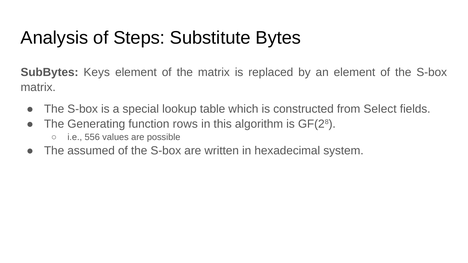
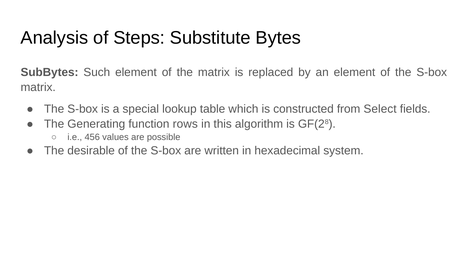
Keys: Keys -> Such
556: 556 -> 456
assumed: assumed -> desirable
